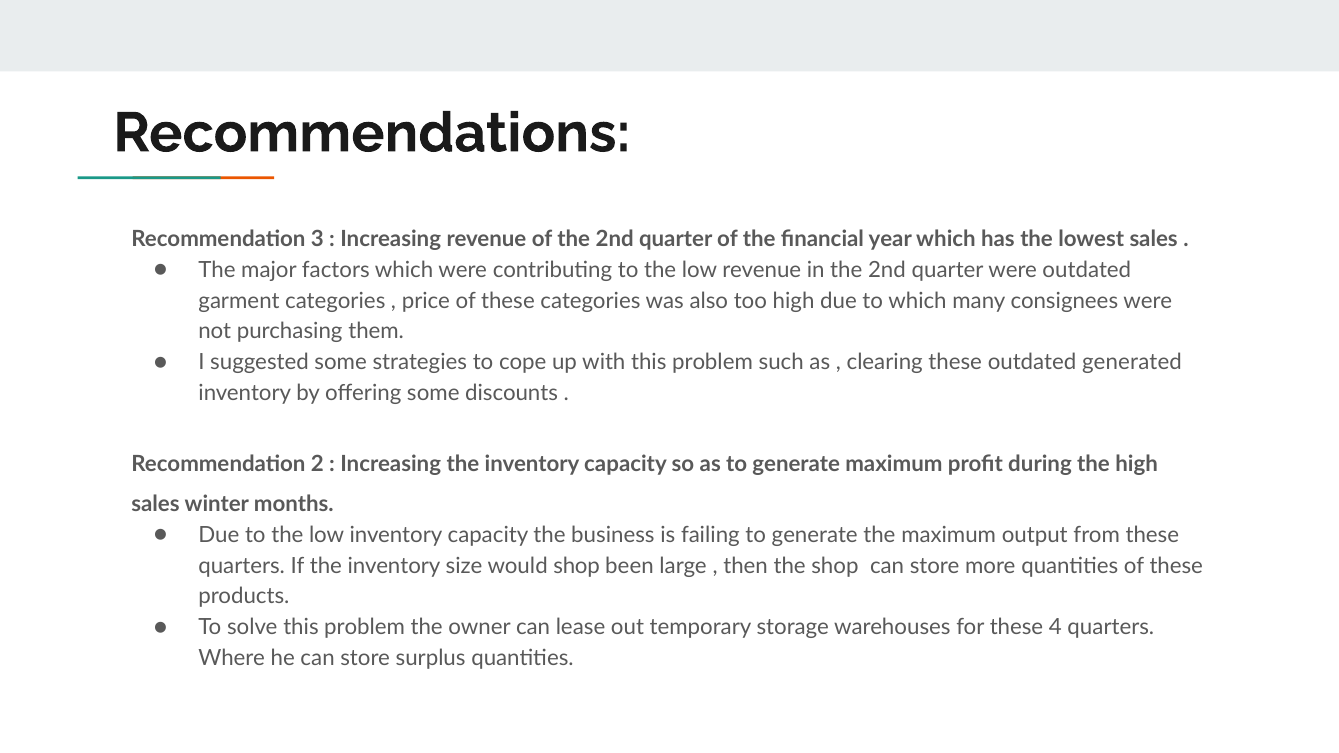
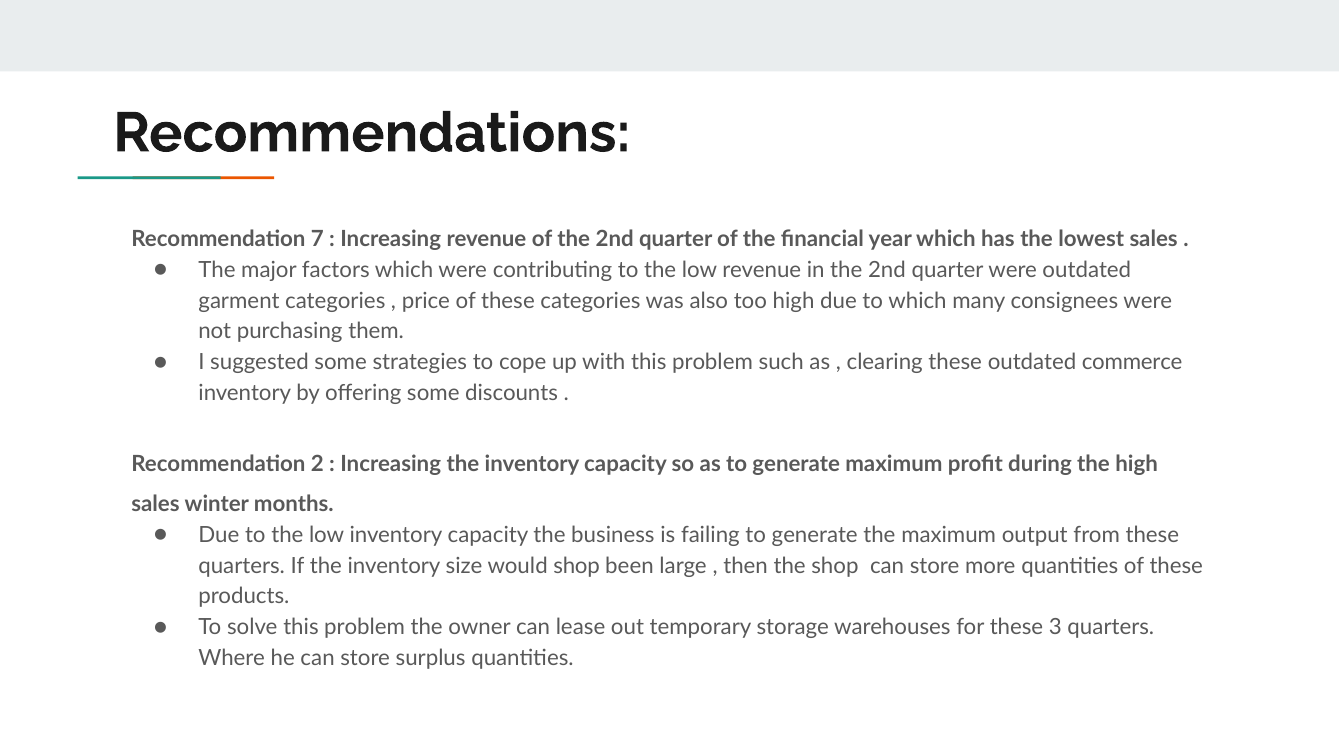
3: 3 -> 7
generated: generated -> commerce
4: 4 -> 3
